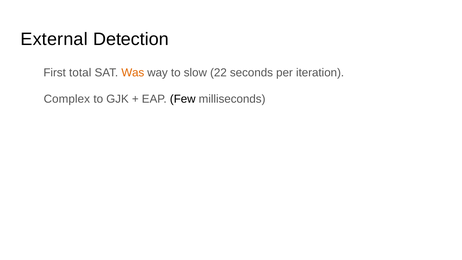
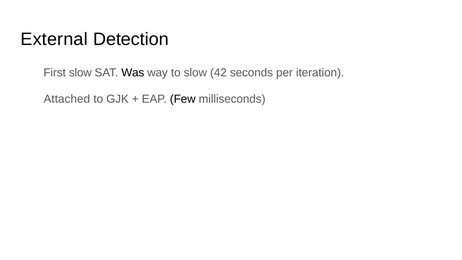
First total: total -> slow
Was colour: orange -> black
22: 22 -> 42
Complex: Complex -> Attached
